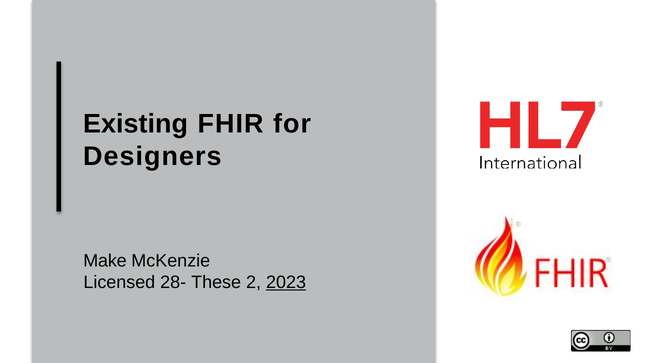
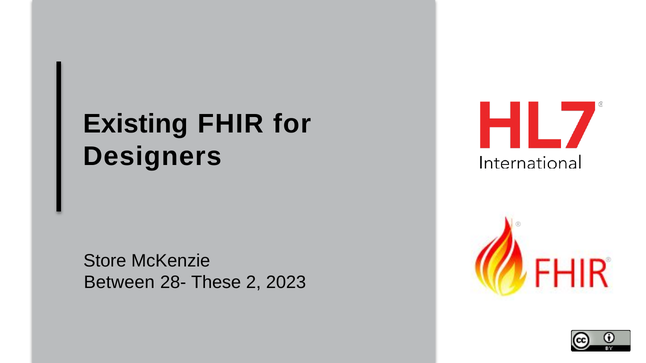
Make: Make -> Store
Licensed: Licensed -> Between
2023 underline: present -> none
